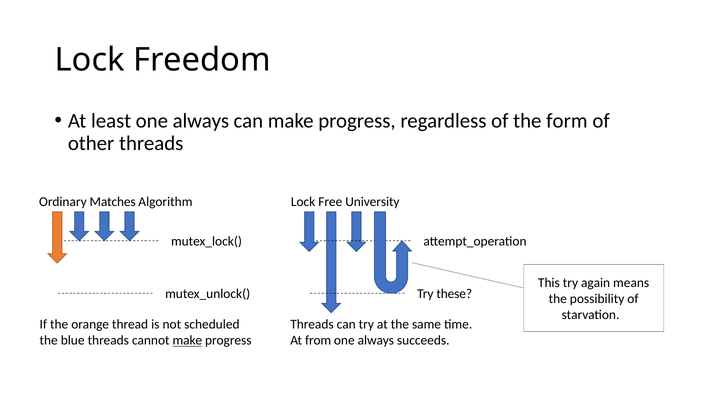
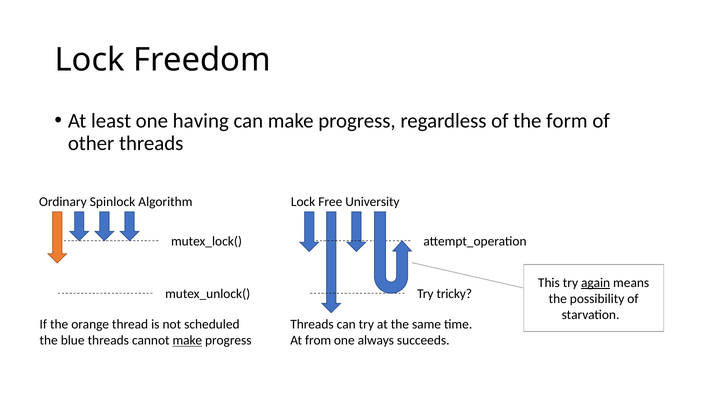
least one always: always -> having
Matches: Matches -> Spinlock
again underline: none -> present
these: these -> tricky
